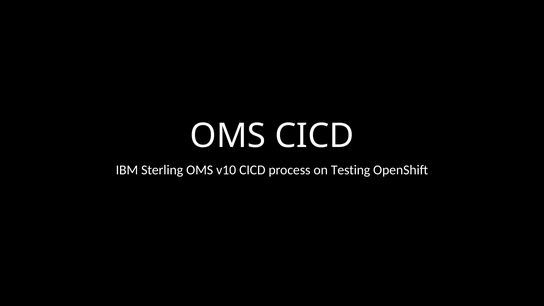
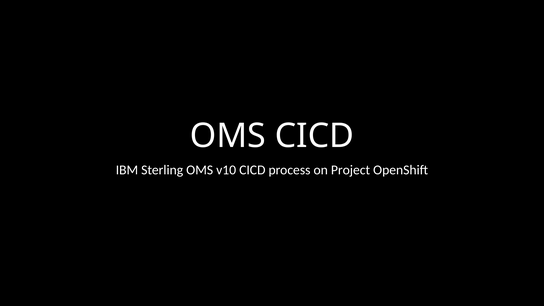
Testing: Testing -> Project
